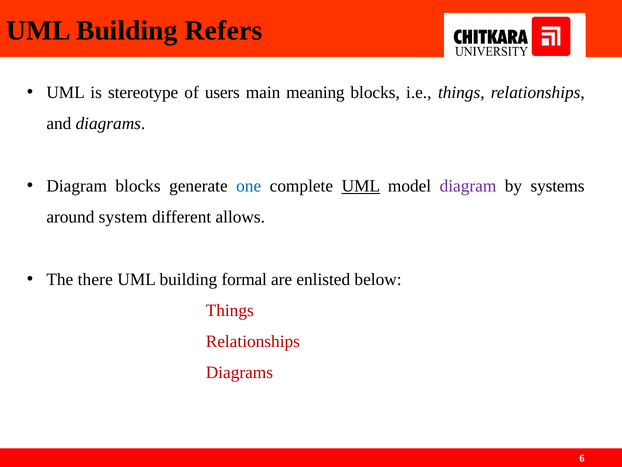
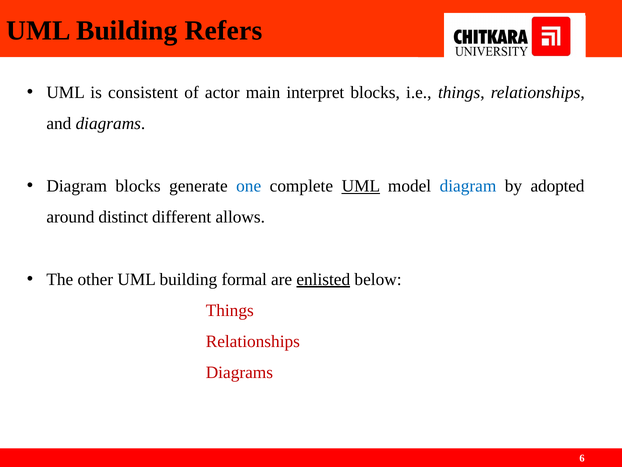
stereotype: stereotype -> consistent
users: users -> actor
meaning: meaning -> interpret
diagram at (468, 186) colour: purple -> blue
systems: systems -> adopted
system: system -> distinct
there: there -> other
enlisted underline: none -> present
